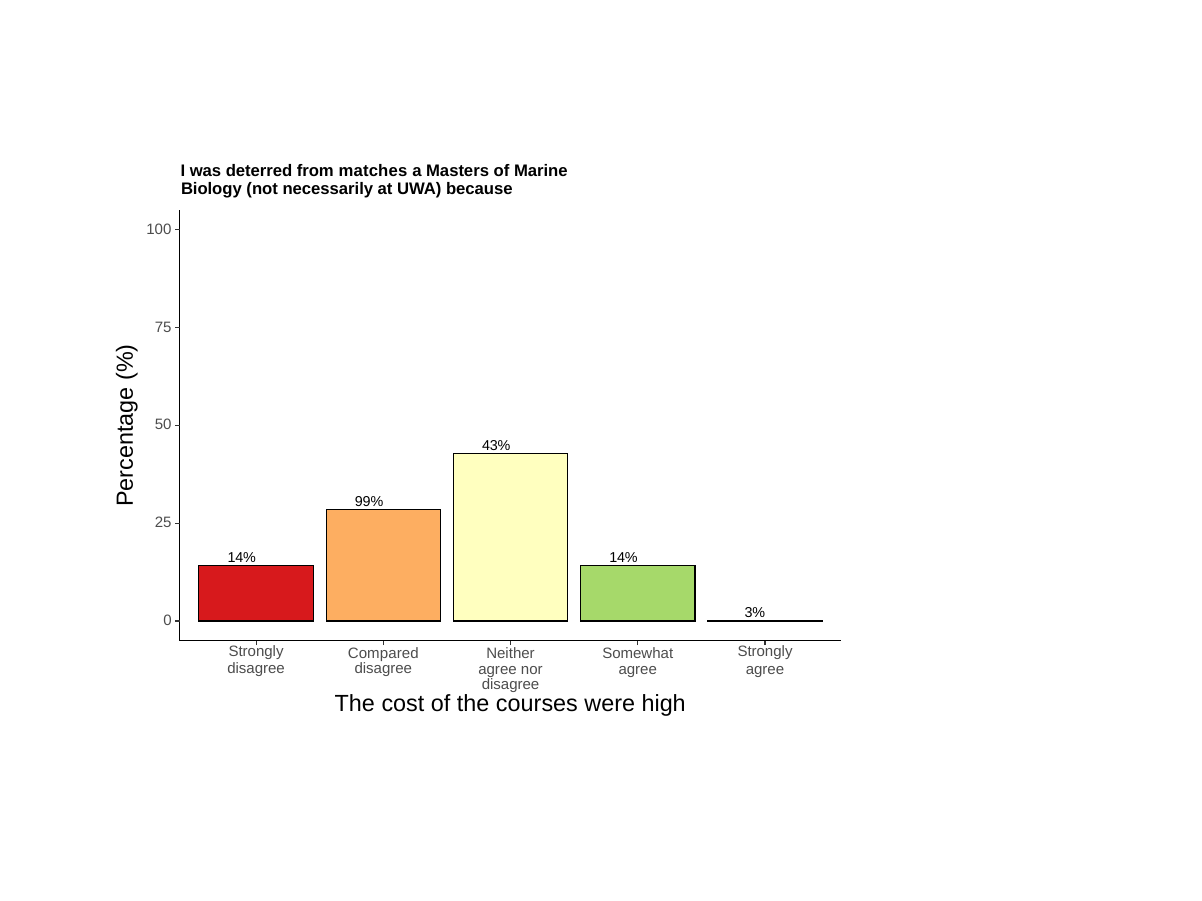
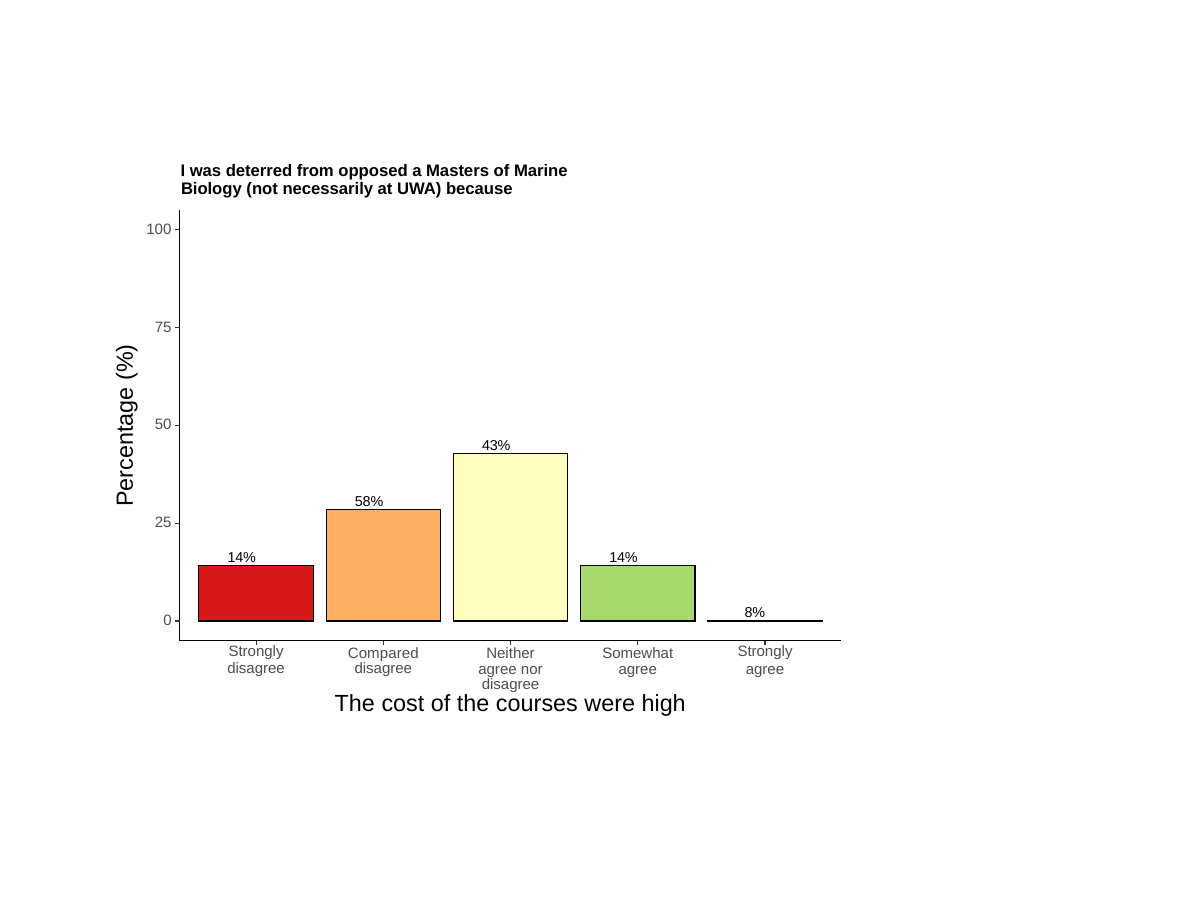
matches: matches -> opposed
99%: 99% -> 58%
3%: 3% -> 8%
